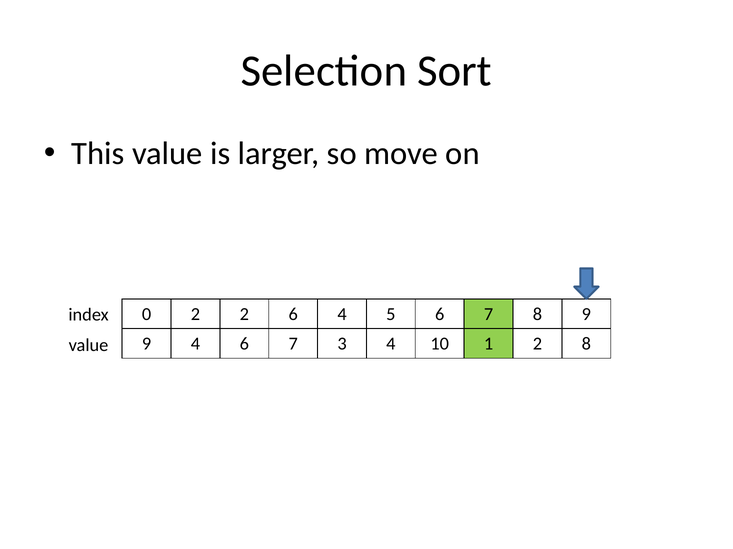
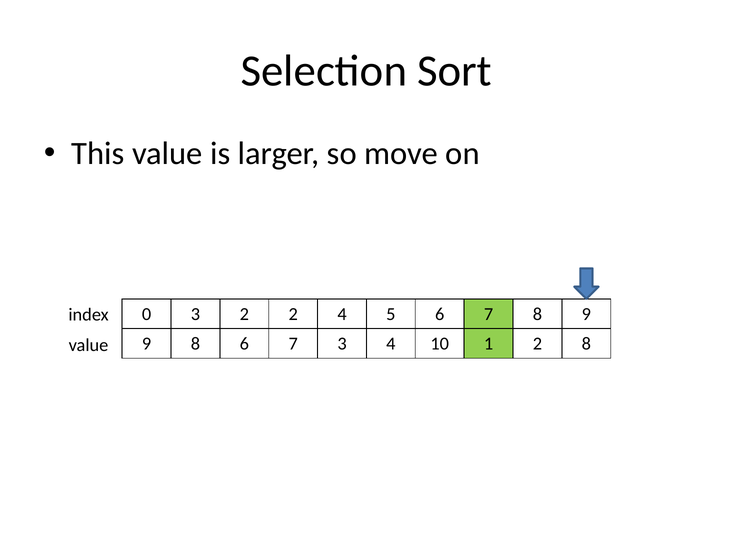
0 2: 2 -> 3
2 6: 6 -> 2
9 4: 4 -> 8
